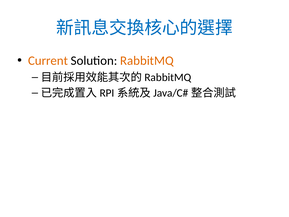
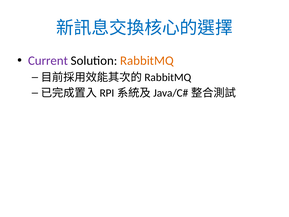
Current colour: orange -> purple
